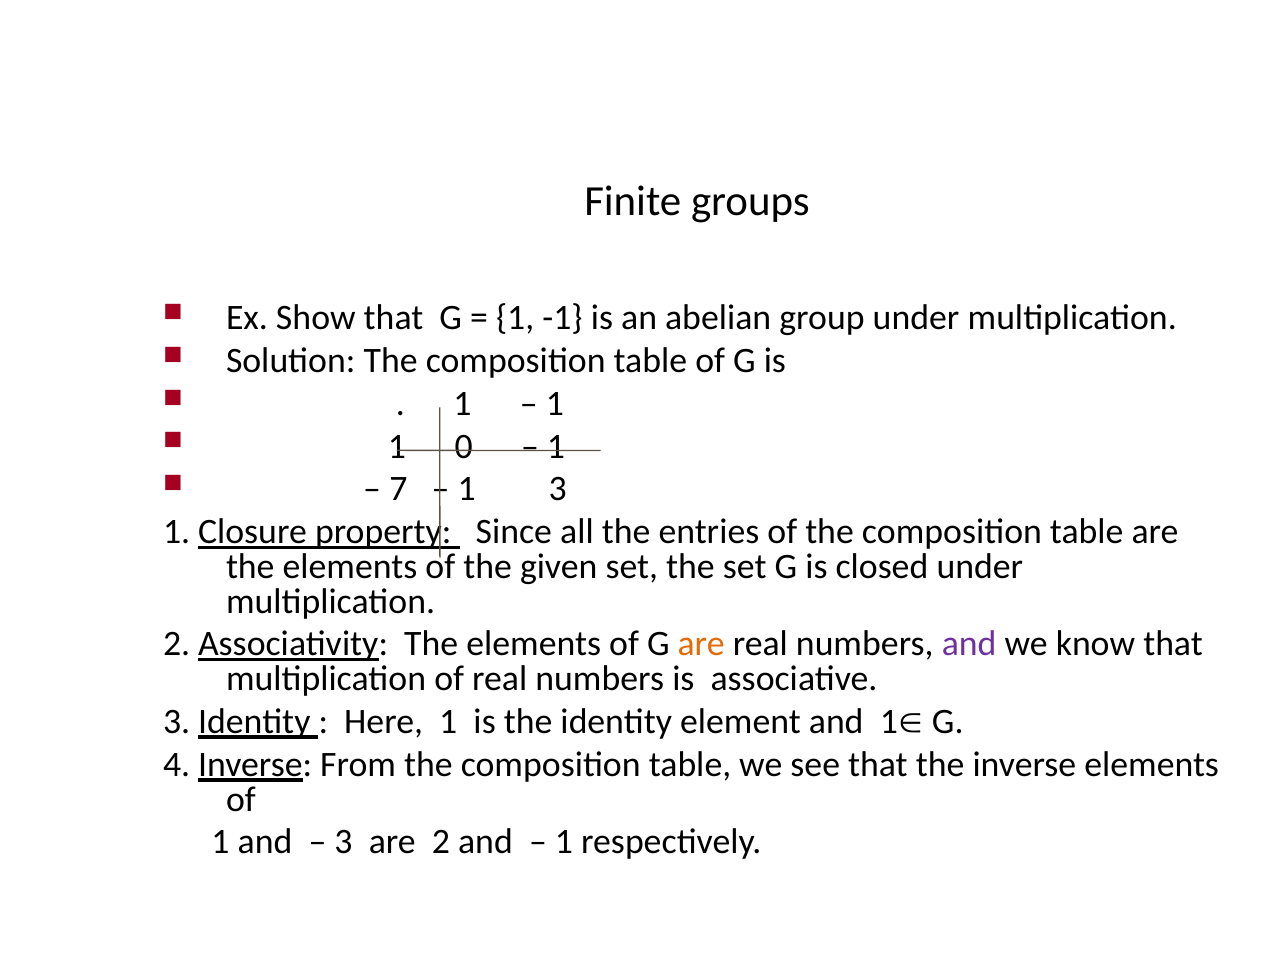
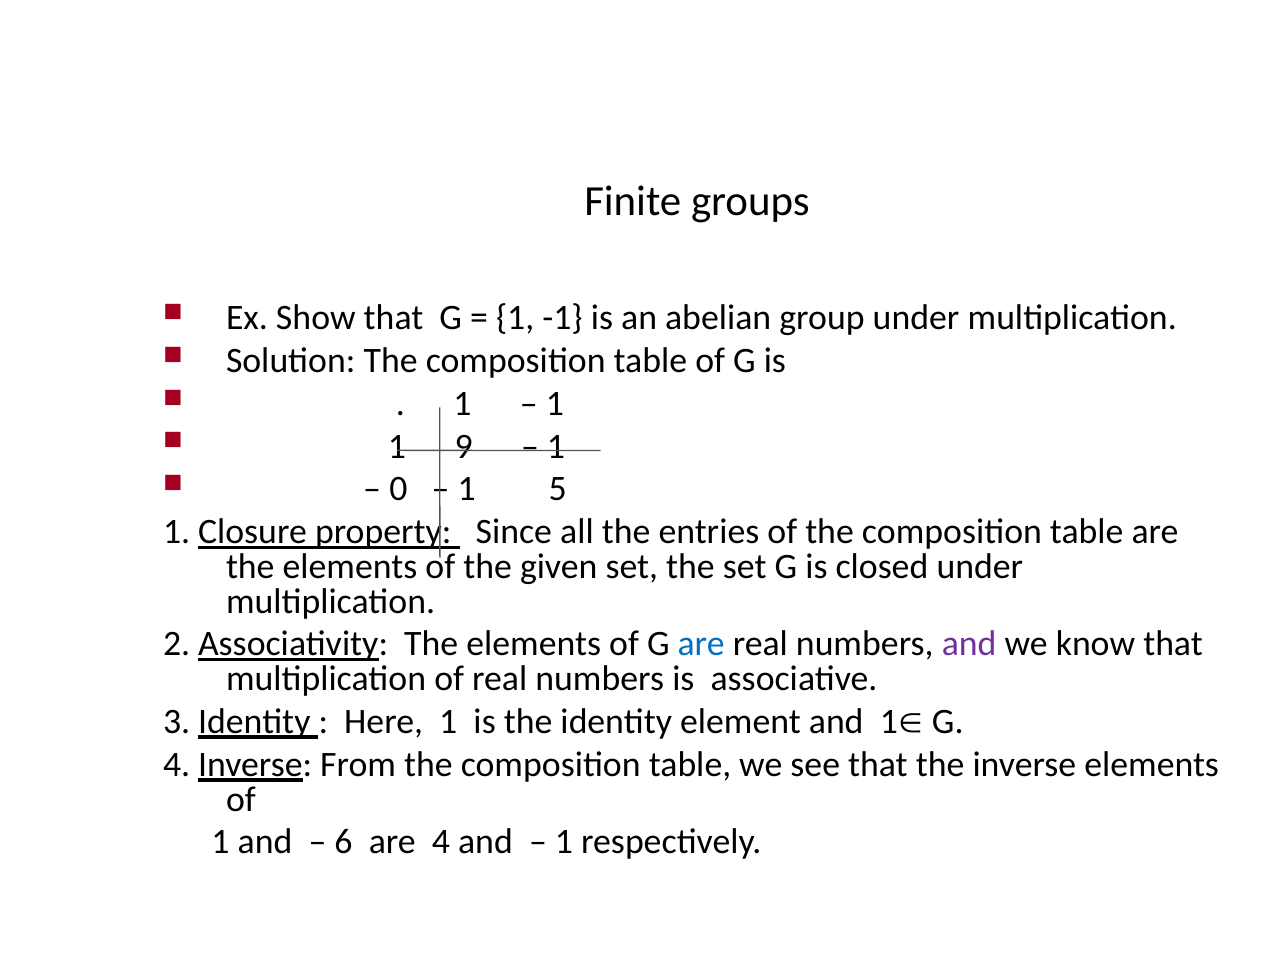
0: 0 -> 9
7: 7 -> 0
1 3: 3 -> 5
are at (701, 644) colour: orange -> blue
3 at (344, 842): 3 -> 6
are 2: 2 -> 4
